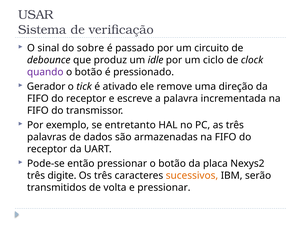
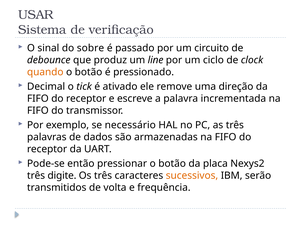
idle: idle -> line
quando colour: purple -> orange
Gerador: Gerador -> Decimal
entretanto: entretanto -> necessário
e pressionar: pressionar -> frequência
